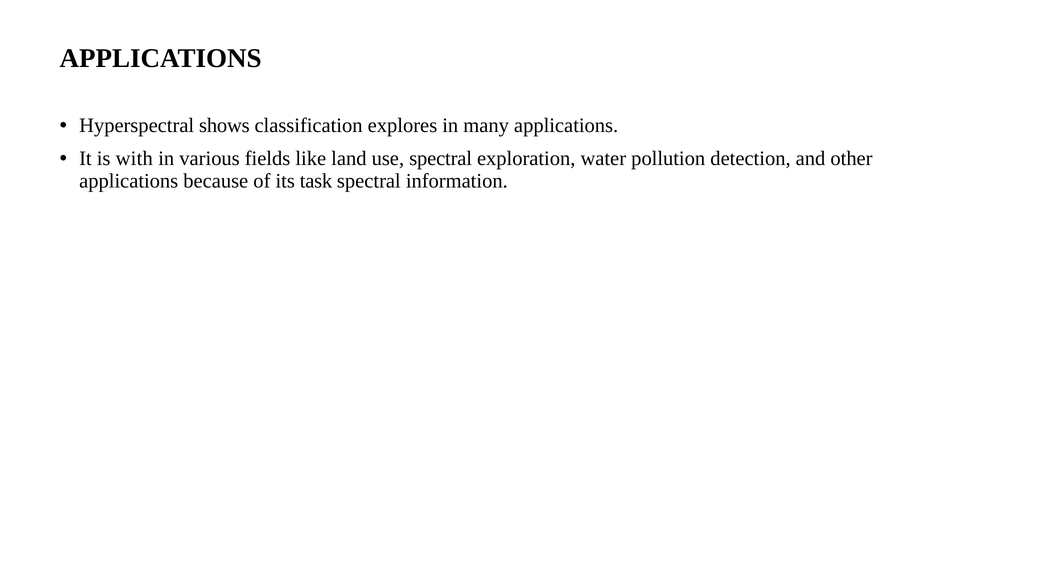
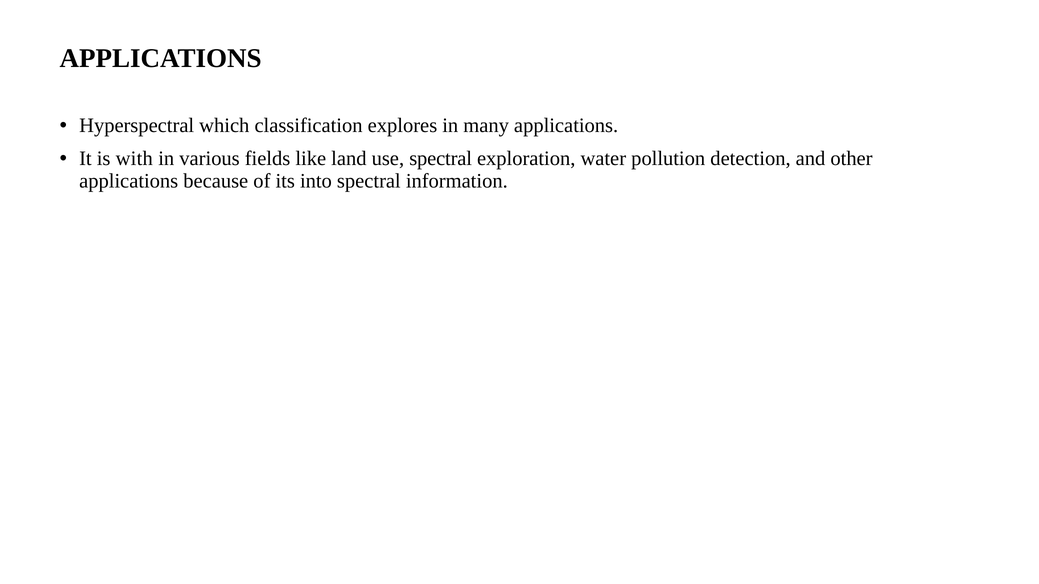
shows: shows -> which
task: task -> into
